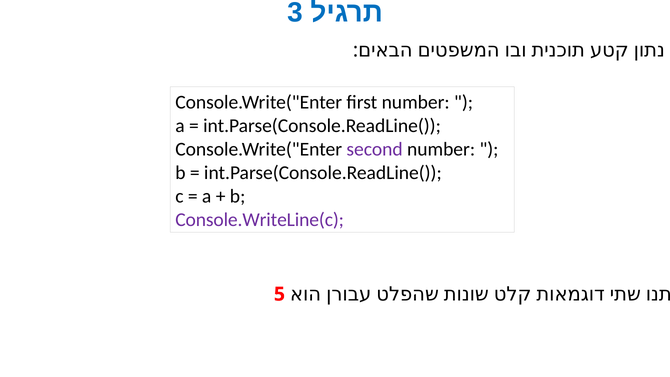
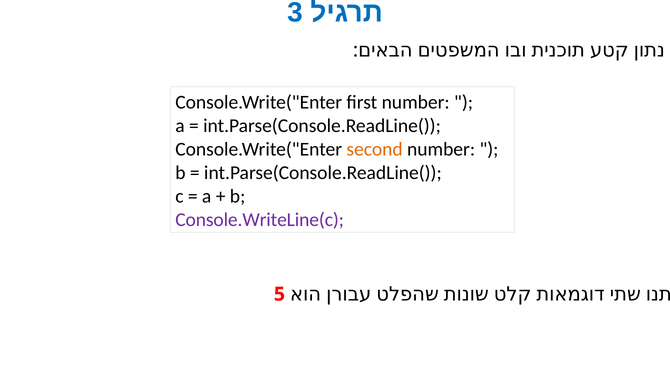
second colour: purple -> orange
